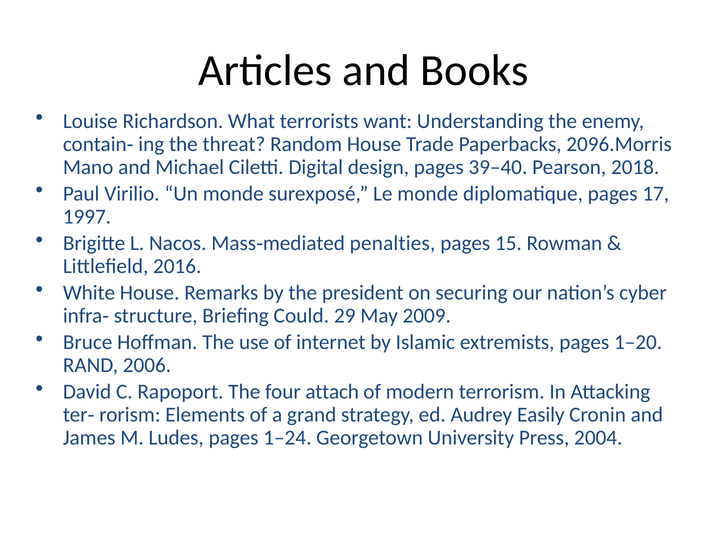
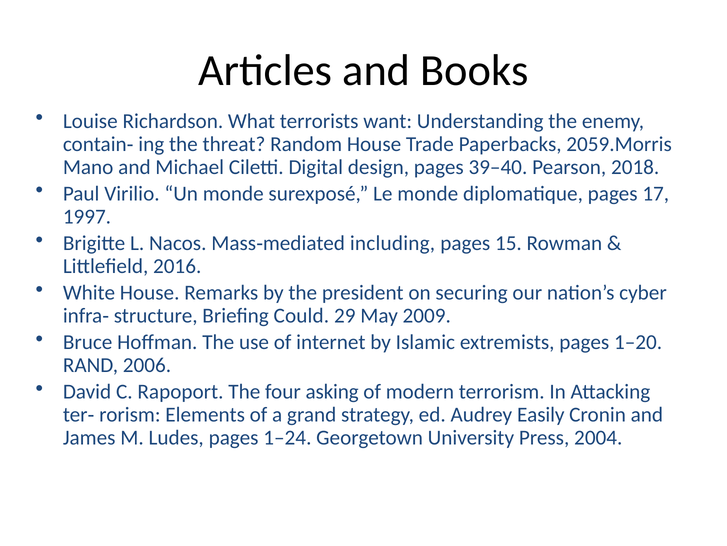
2096.Morris: 2096.Morris -> 2059.Morris
penalties: penalties -> including
attach: attach -> asking
